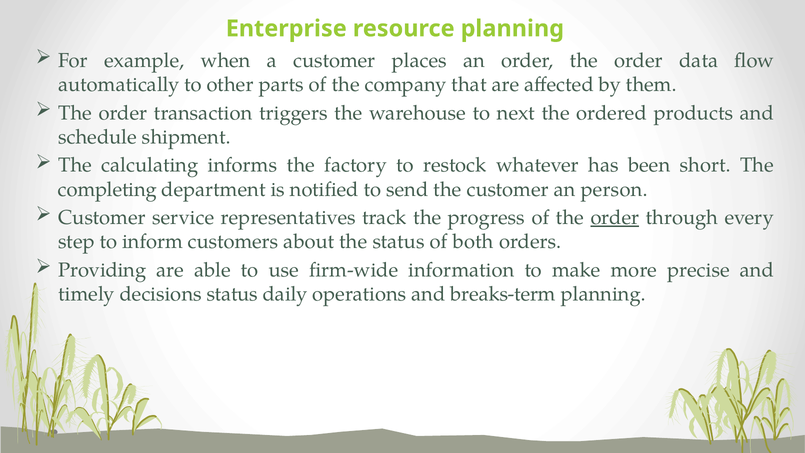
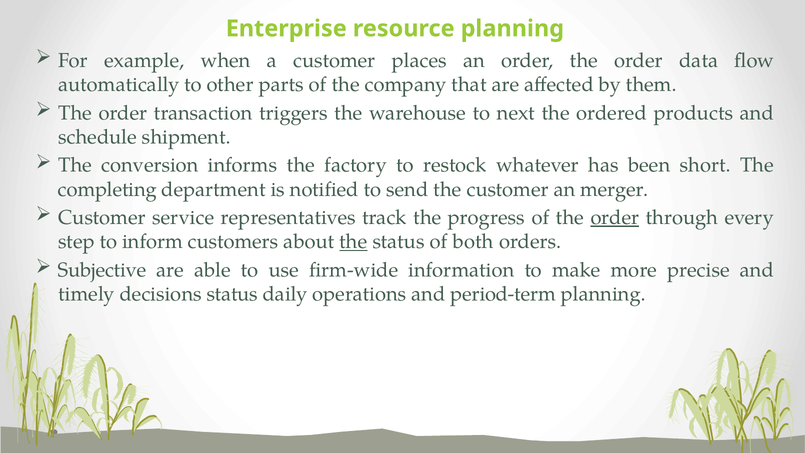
calculating: calculating -> conversion
person: person -> merger
the at (353, 242) underline: none -> present
Providing: Providing -> Subjective
breaks-term: breaks-term -> period-term
